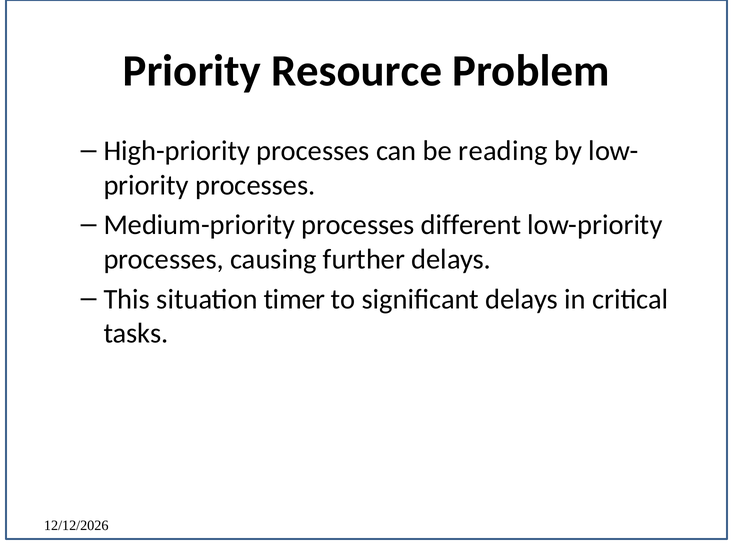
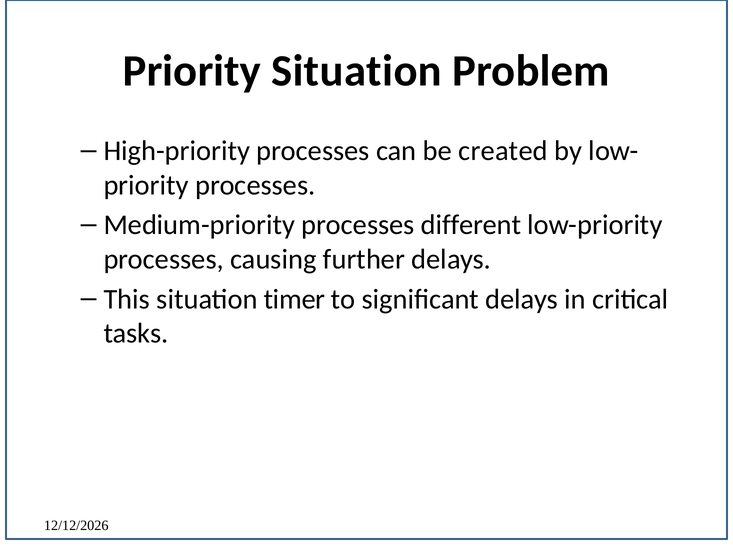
Priority Resource: Resource -> Situation
reading: reading -> created
